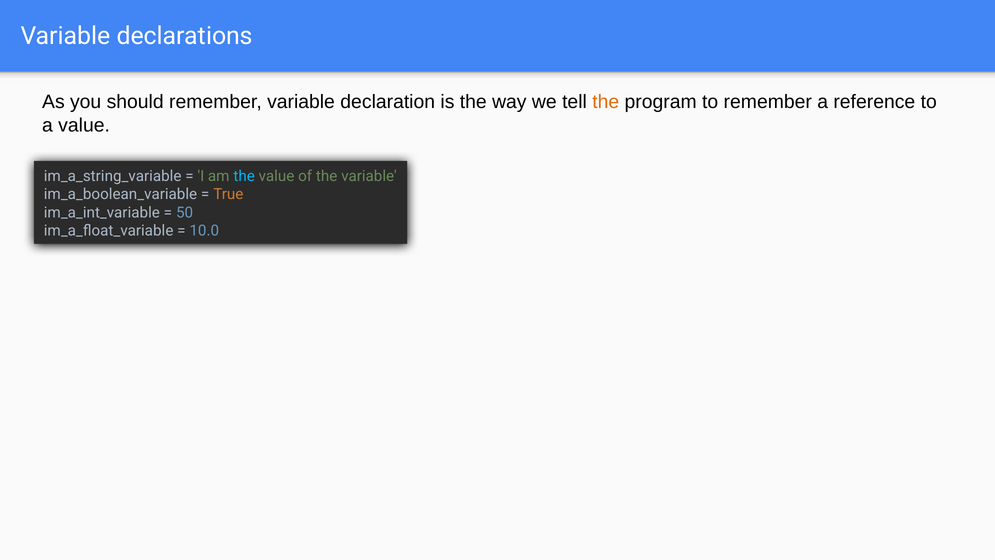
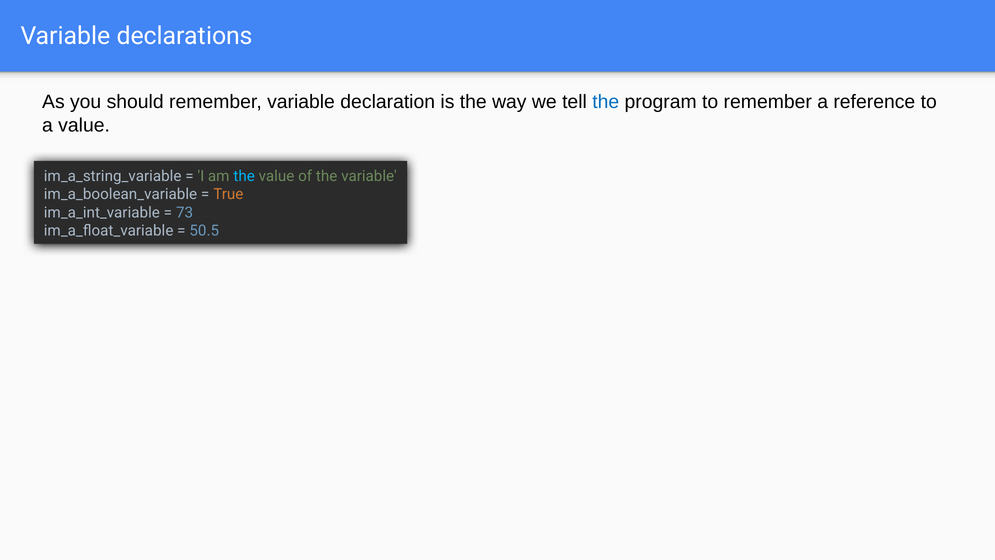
the at (606, 102) colour: orange -> blue
50: 50 -> 73
10.0: 10.0 -> 50.5
